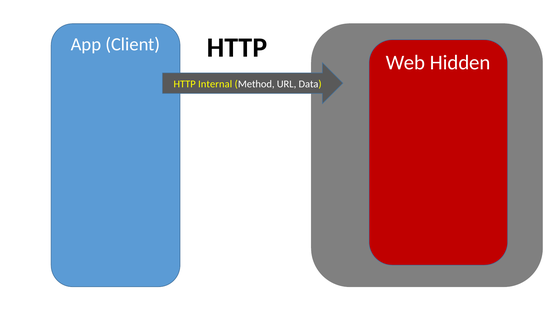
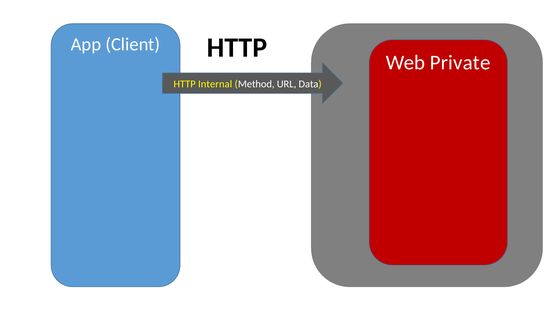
Hidden: Hidden -> Private
